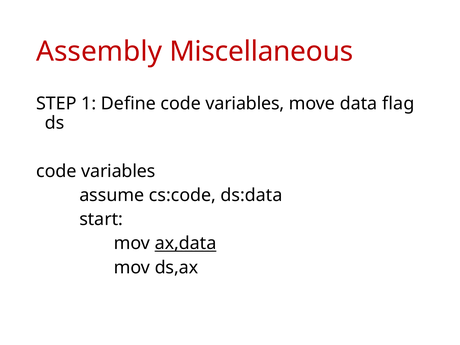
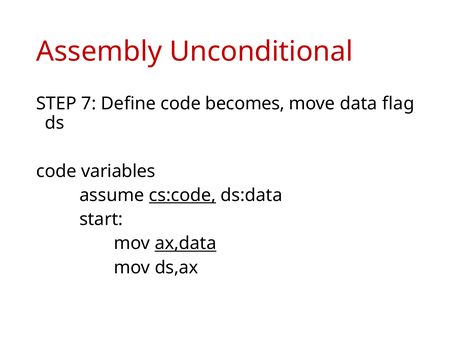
Miscellaneous: Miscellaneous -> Unconditional
1: 1 -> 7
Define code variables: variables -> becomes
cs:code underline: none -> present
